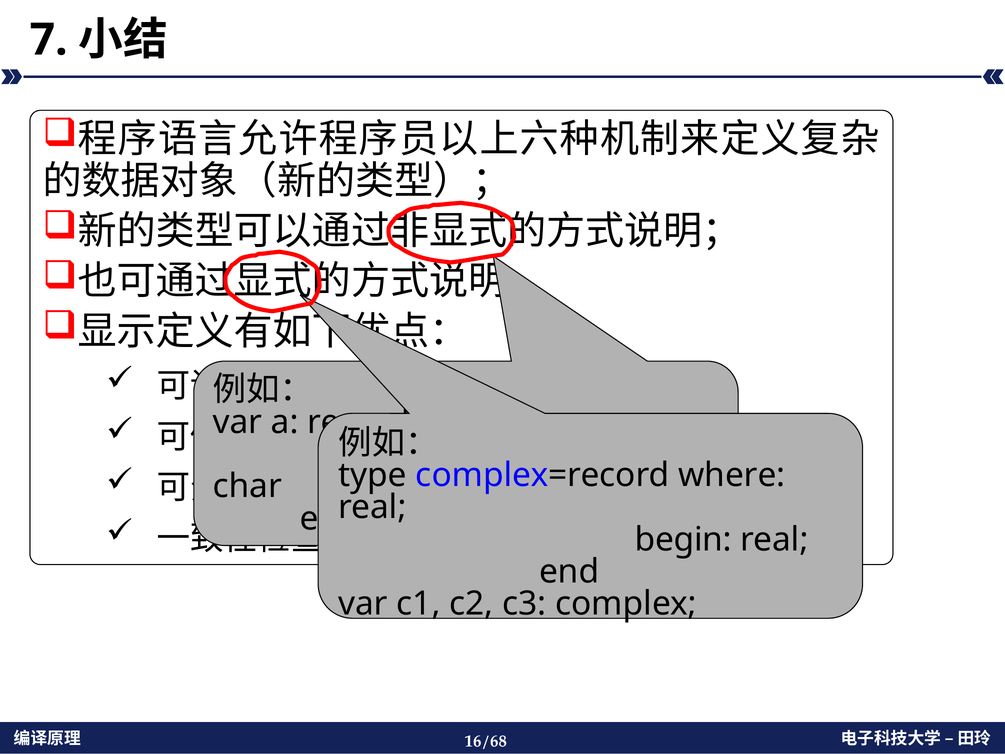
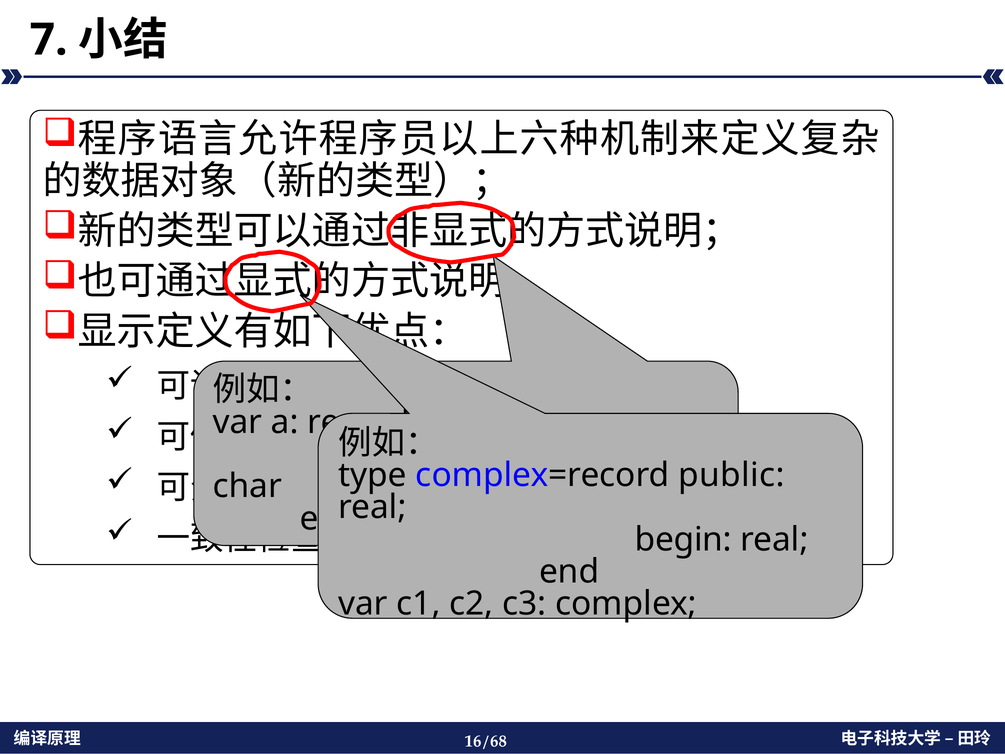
where: where -> public
